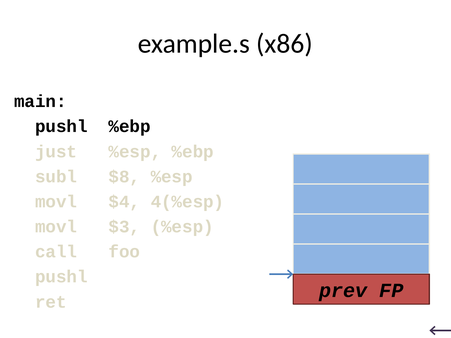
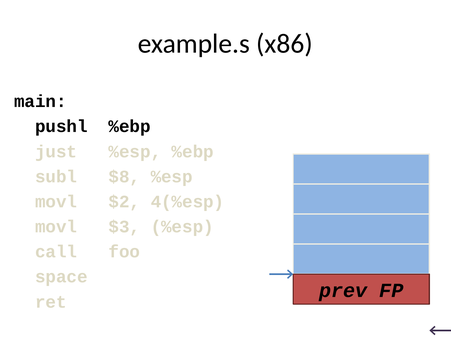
$4: $4 -> $2
pushl at (61, 277): pushl -> space
